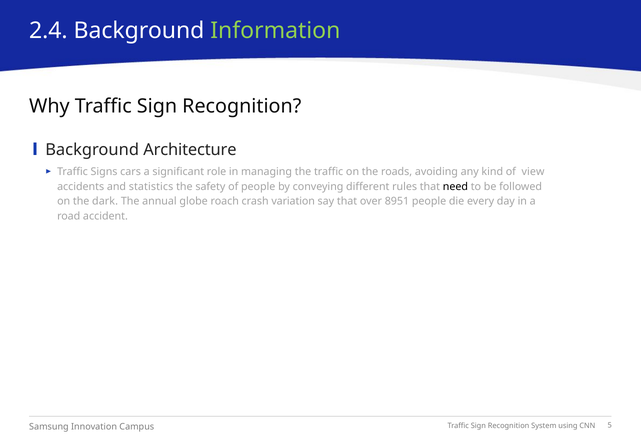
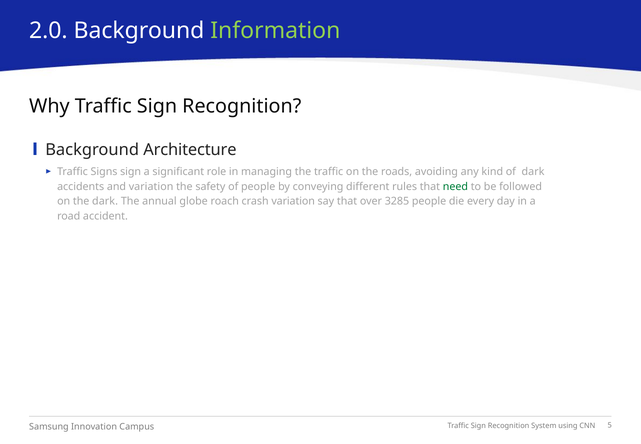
2.4: 2.4 -> 2.0
Signs cars: cars -> sign
of view: view -> dark
and statistics: statistics -> variation
need colour: black -> green
8951: 8951 -> 3285
